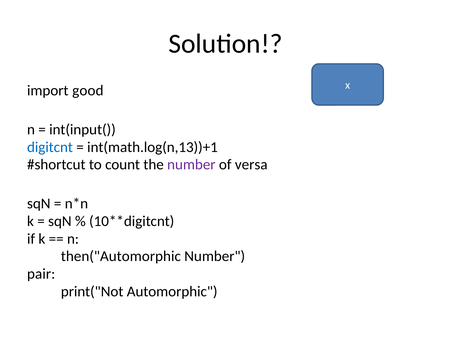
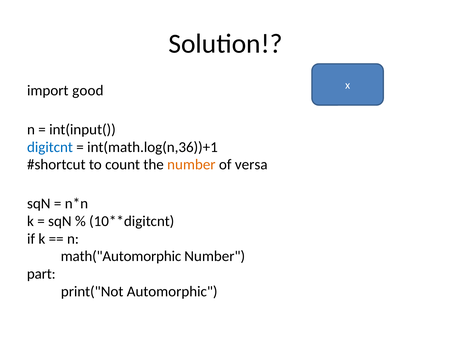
int(math.log(n,13))+1: int(math.log(n,13))+1 -> int(math.log(n,36))+1
number at (191, 165) colour: purple -> orange
then("Automorphic: then("Automorphic -> math("Automorphic
pair: pair -> part
